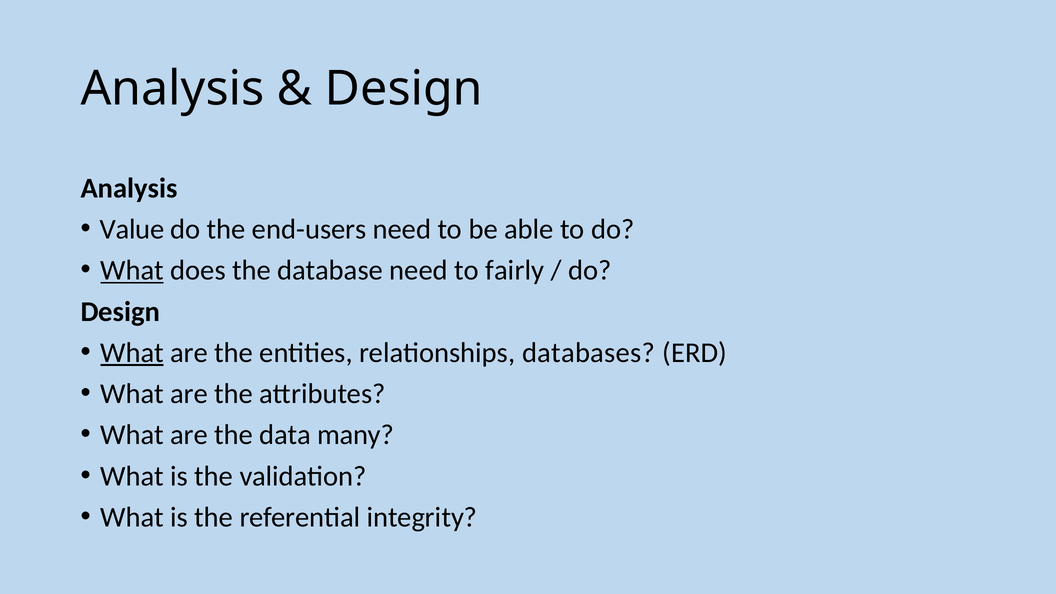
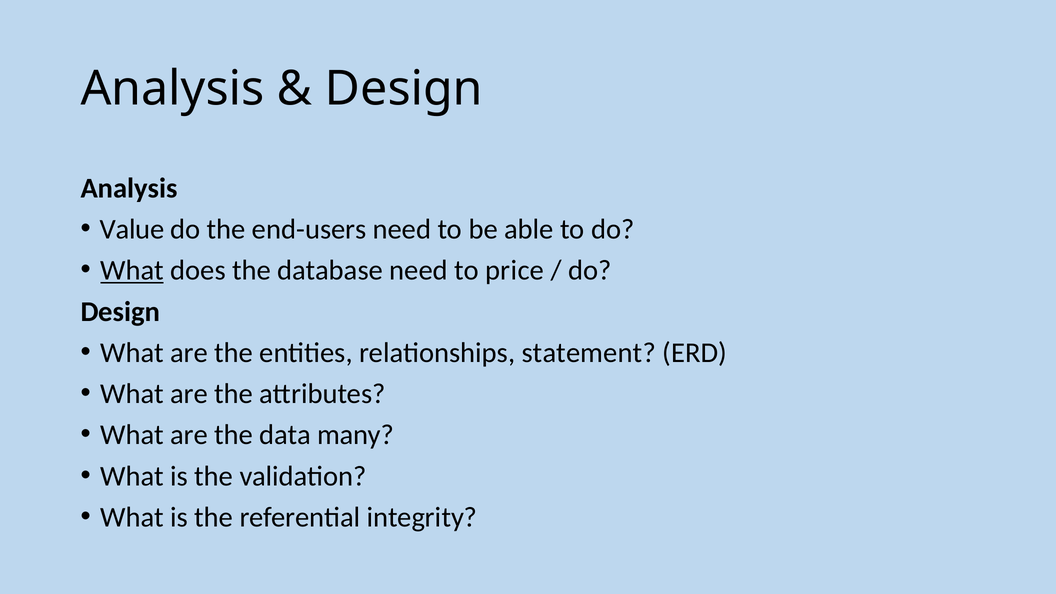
fairly: fairly -> price
What at (132, 353) underline: present -> none
databases: databases -> statement
